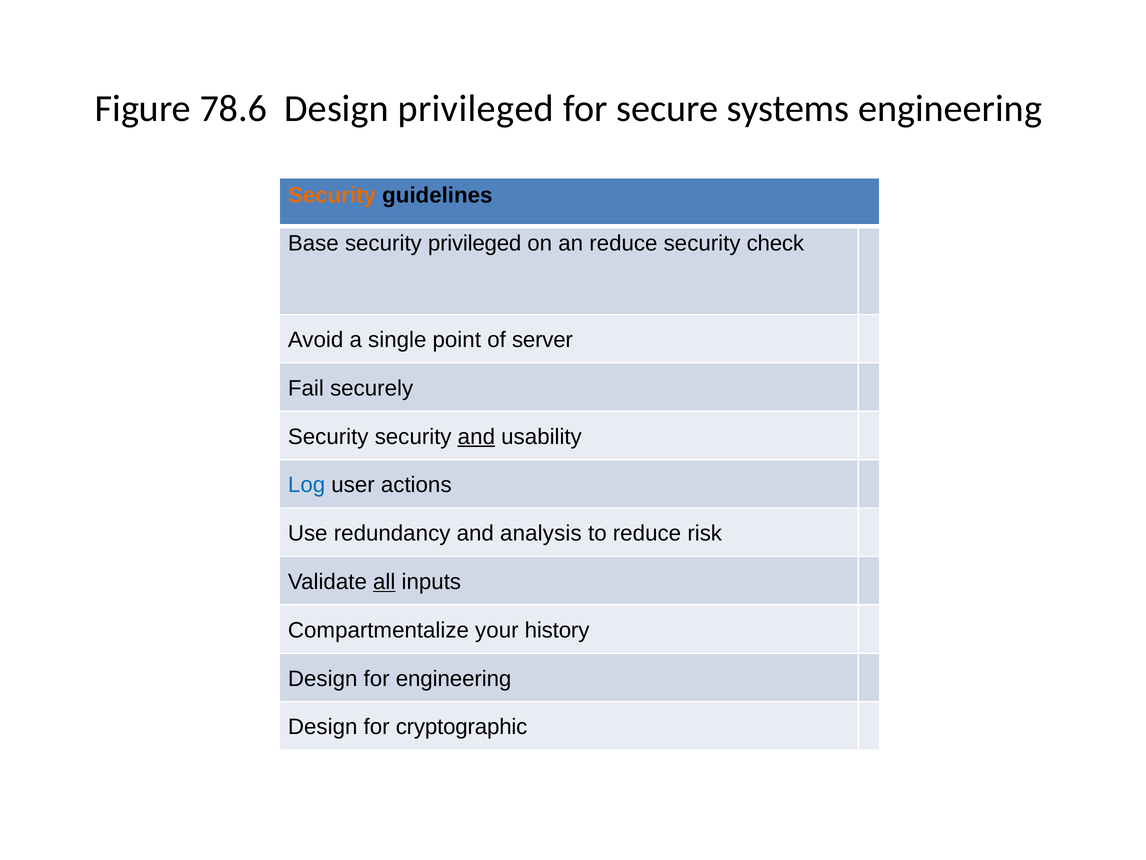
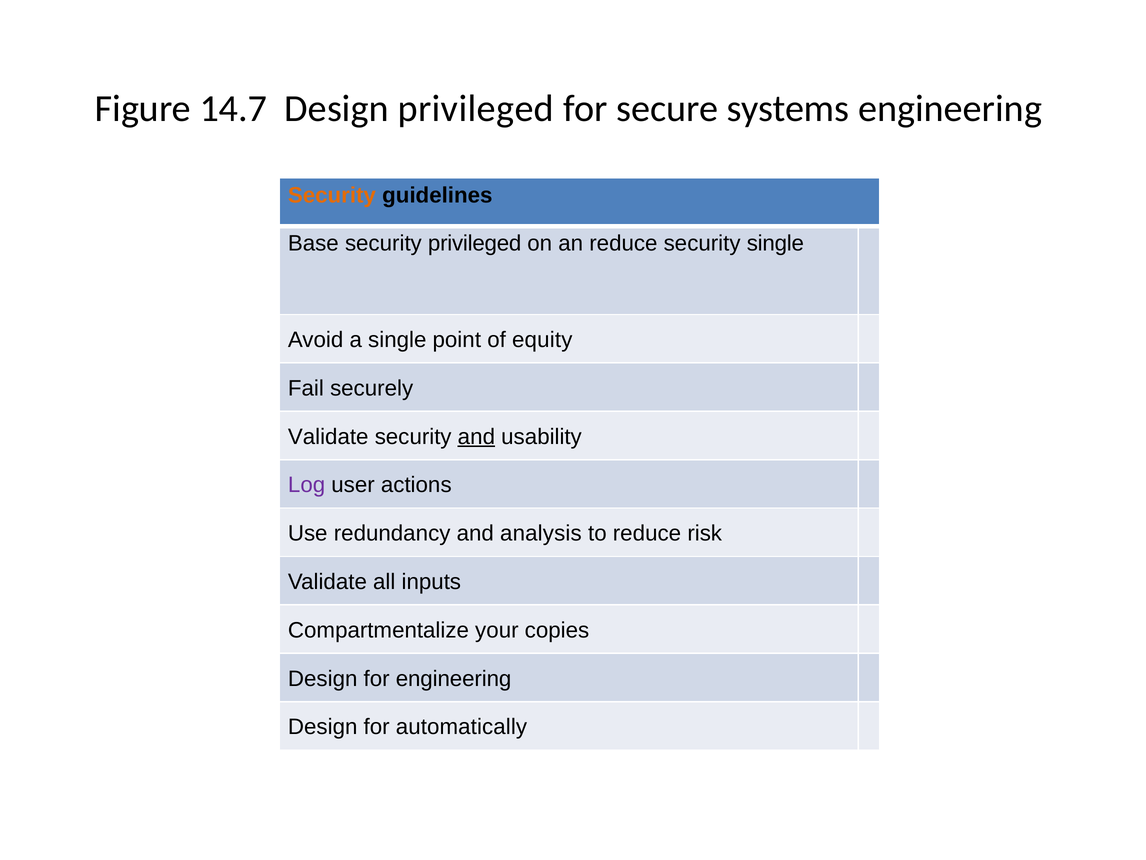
78.6: 78.6 -> 14.7
security check: check -> single
server: server -> equity
Security at (328, 436): Security -> Validate
Log colour: blue -> purple
all underline: present -> none
history: history -> copies
cryptographic: cryptographic -> automatically
